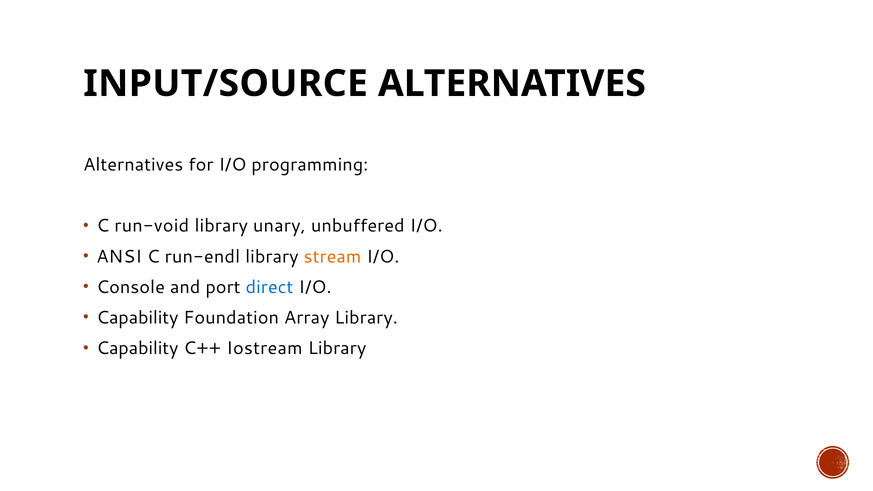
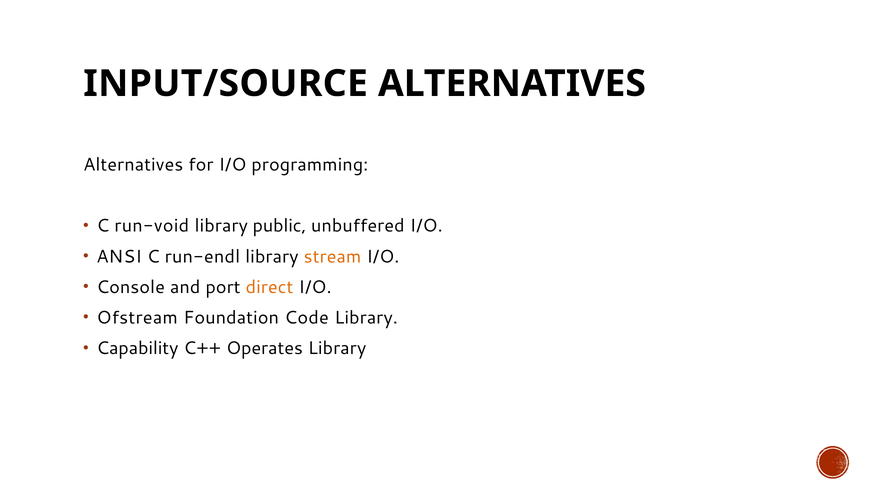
unary: unary -> public
direct colour: blue -> orange
Capability at (137, 318): Capability -> Ofstream
Array: Array -> Code
Iostream: Iostream -> Operates
